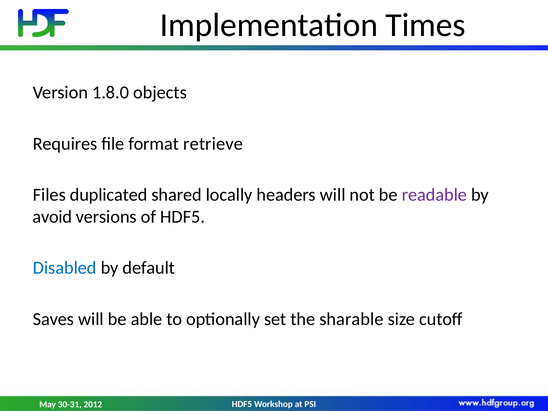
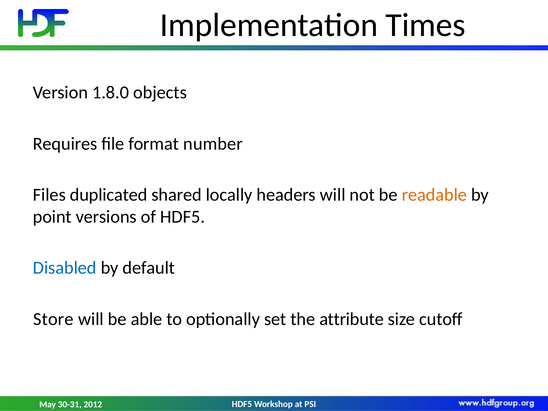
retrieve: retrieve -> number
readable colour: purple -> orange
avoid: avoid -> point
Saves: Saves -> Store
sharable: sharable -> attribute
